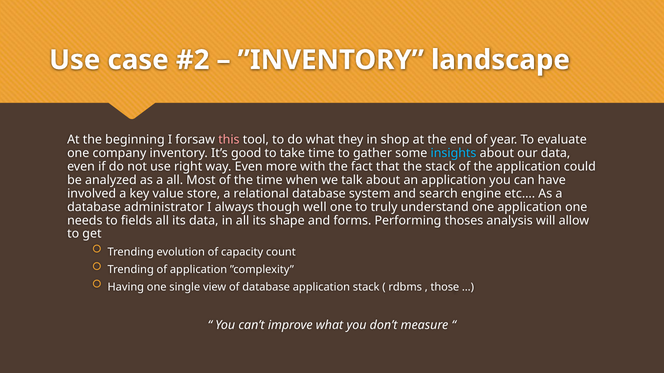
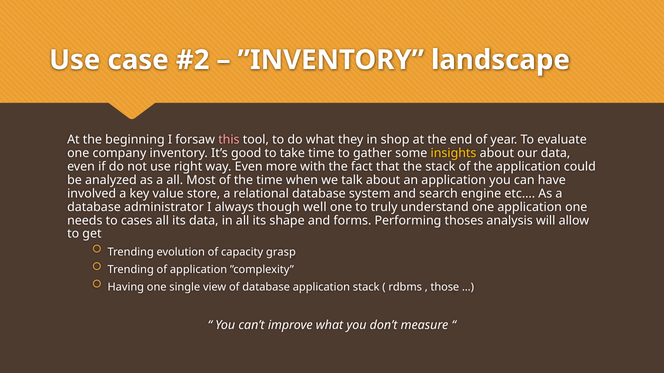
insights colour: light blue -> yellow
fields: fields -> cases
count: count -> grasp
